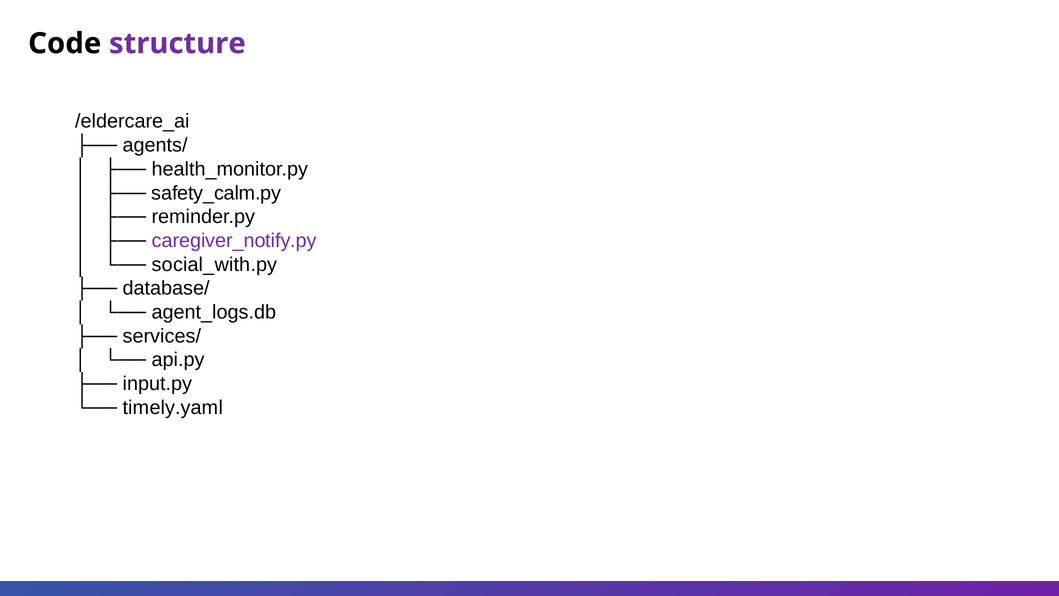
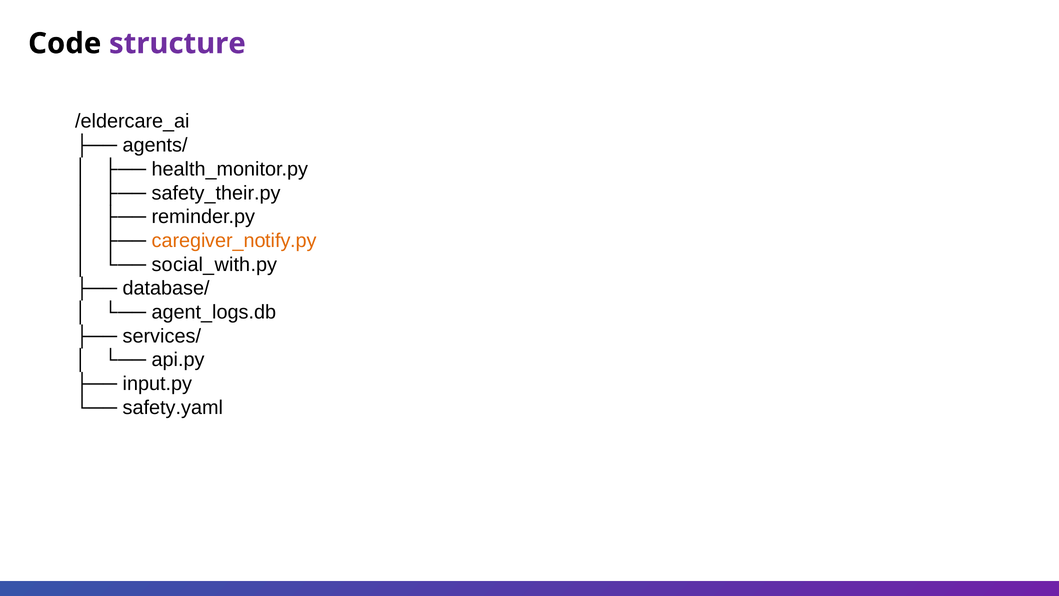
safety_calm.py: safety_calm.py -> safety_their.py
caregiver_notify.py colour: purple -> orange
timely.yaml: timely.yaml -> safety.yaml
